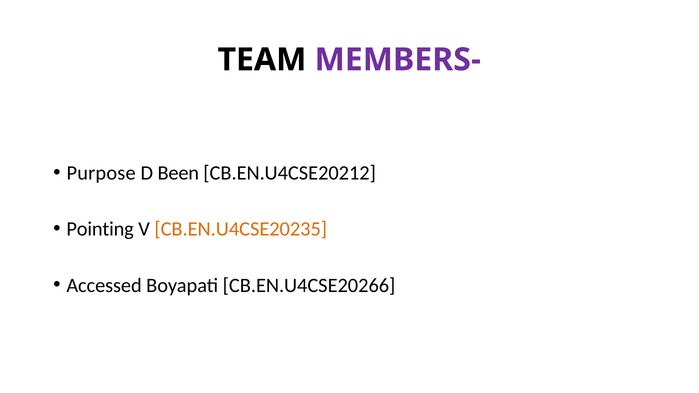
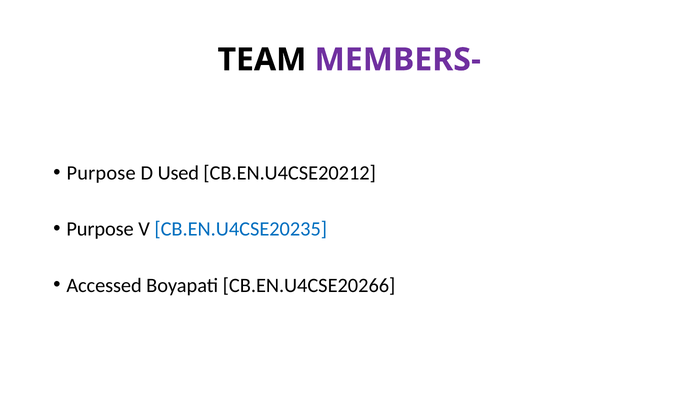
Been: Been -> Used
Pointing at (100, 229): Pointing -> Purpose
CB.EN.U4CSE20235 colour: orange -> blue
